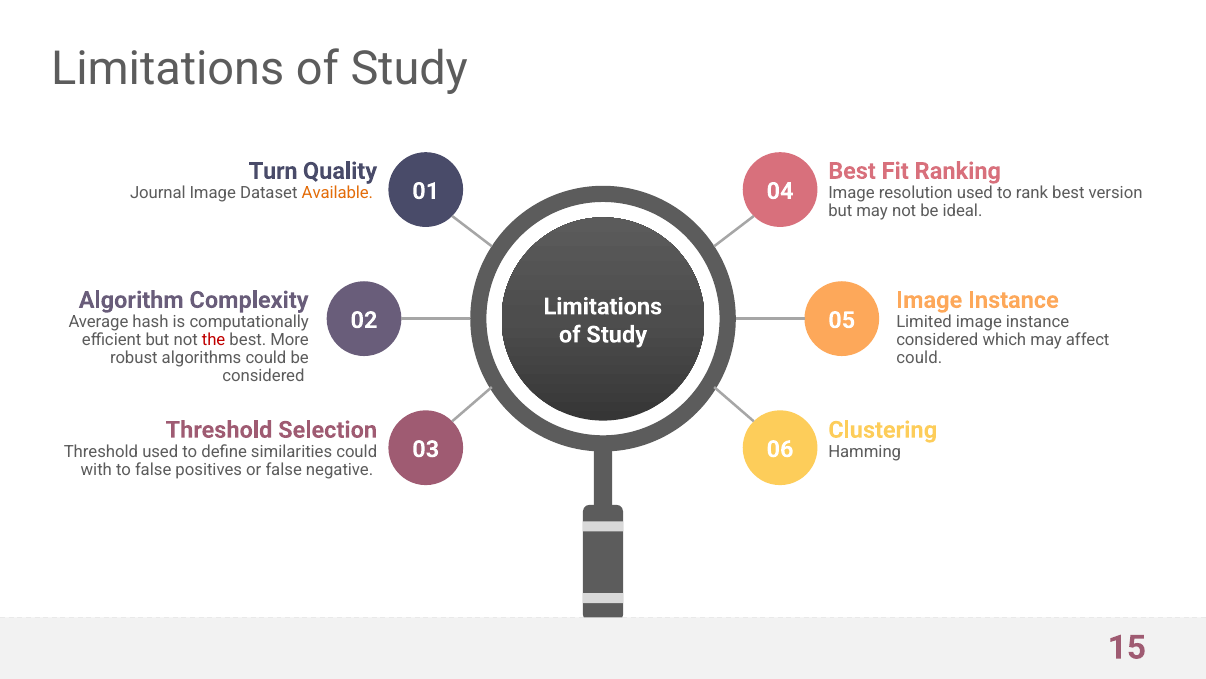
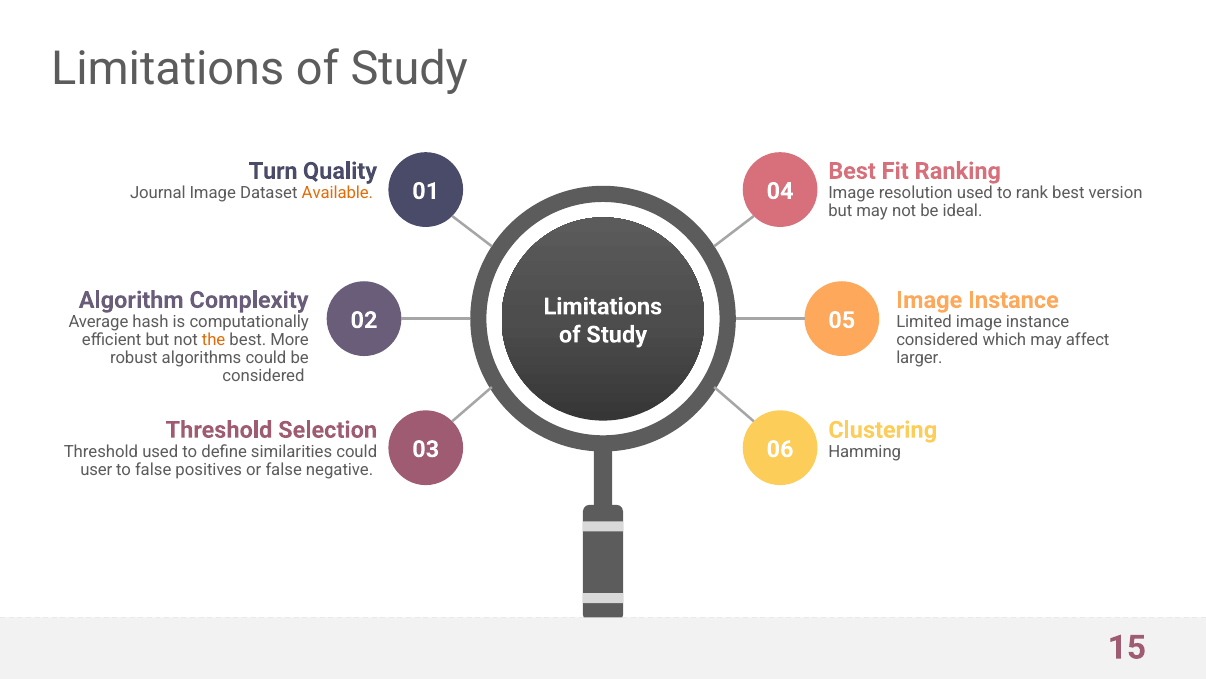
the colour: red -> orange
could at (919, 358): could -> larger
with: with -> user
